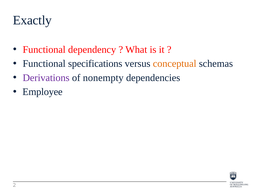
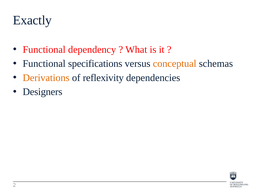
Derivations colour: purple -> orange
nonempty: nonempty -> reflexivity
Employee: Employee -> Designers
